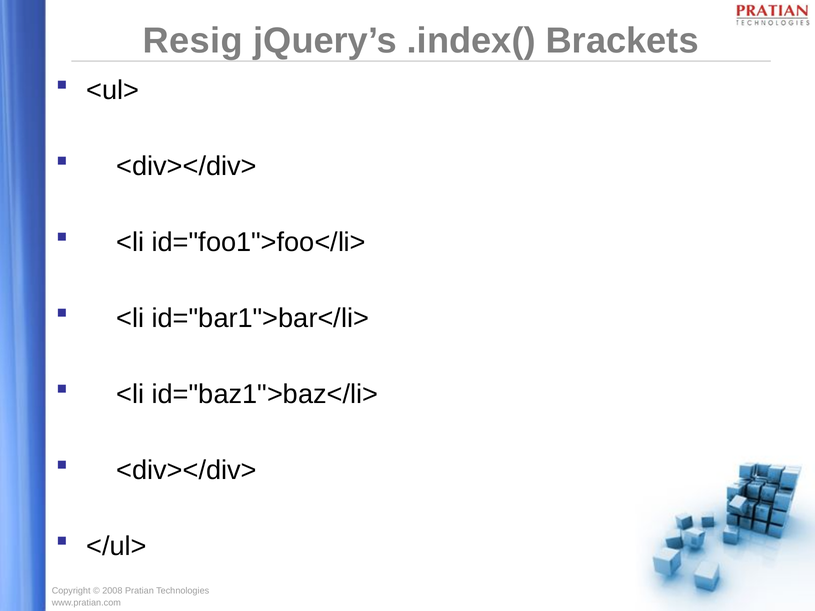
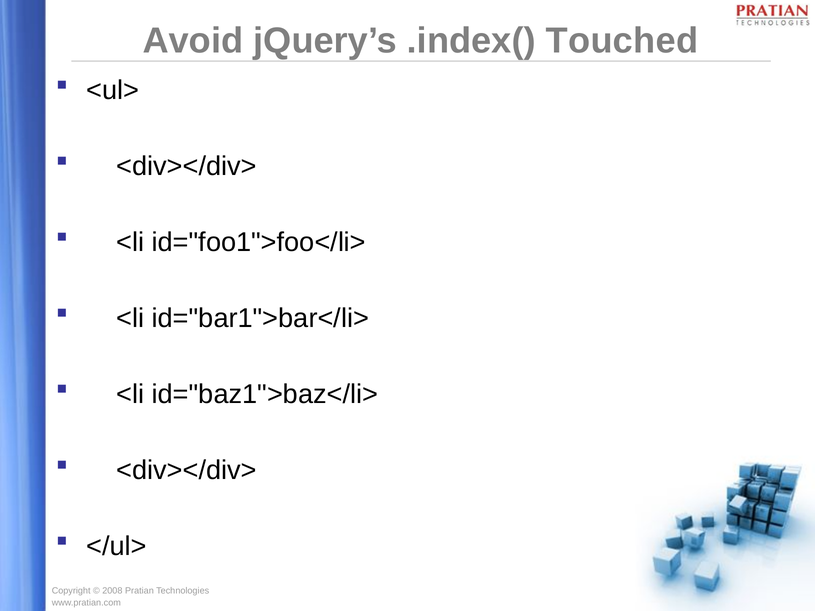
Resig: Resig -> Avoid
Brackets: Brackets -> Touched
